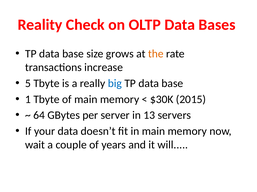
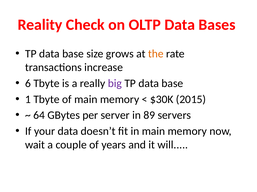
5: 5 -> 6
big colour: blue -> purple
13: 13 -> 89
